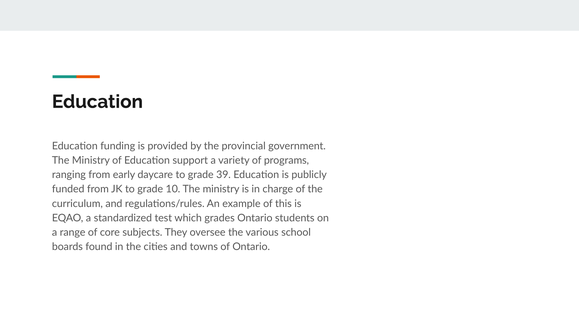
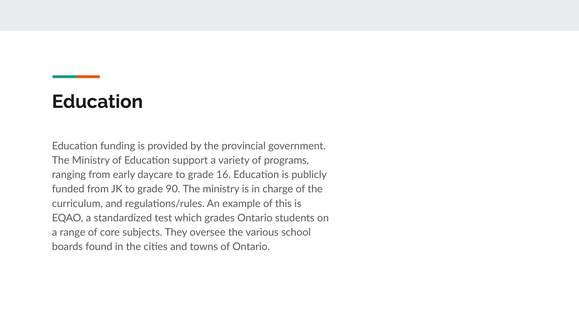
39: 39 -> 16
10: 10 -> 90
